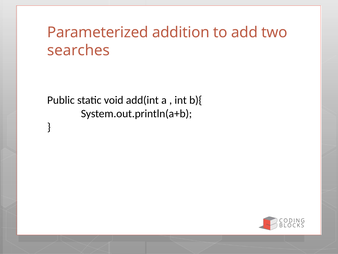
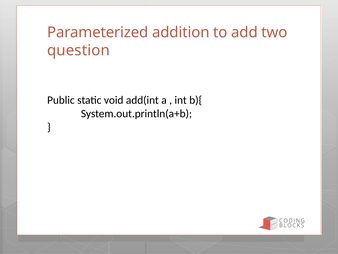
searches: searches -> question
